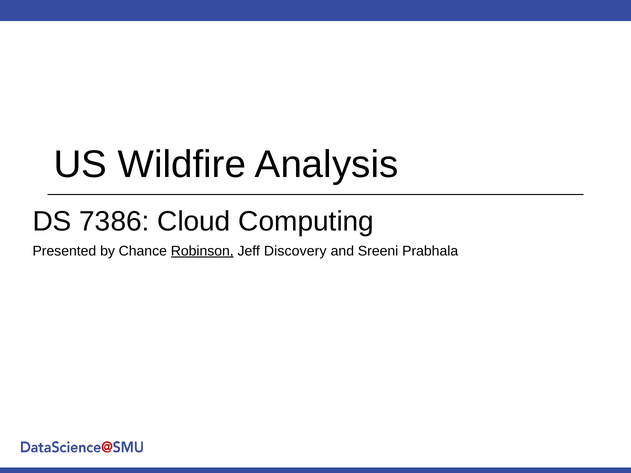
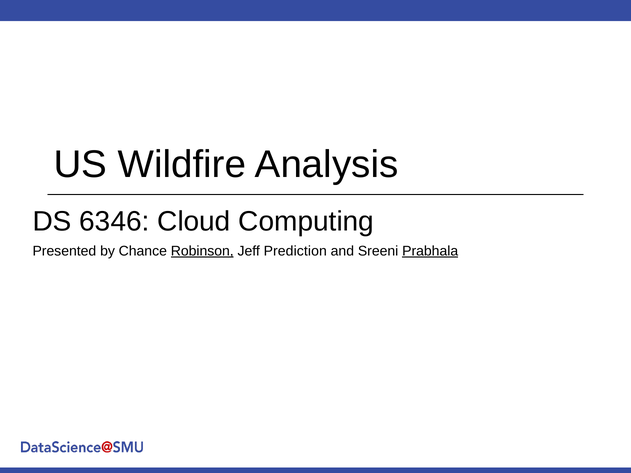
7386: 7386 -> 6346
Discovery: Discovery -> Prediction
Prabhala underline: none -> present
